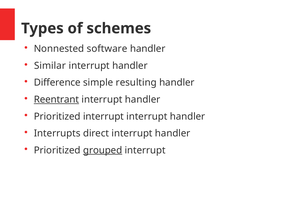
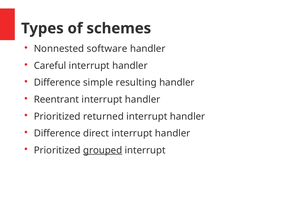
Similar: Similar -> Careful
Reentrant underline: present -> none
Prioritized interrupt: interrupt -> returned
Interrupts at (57, 133): Interrupts -> Difference
